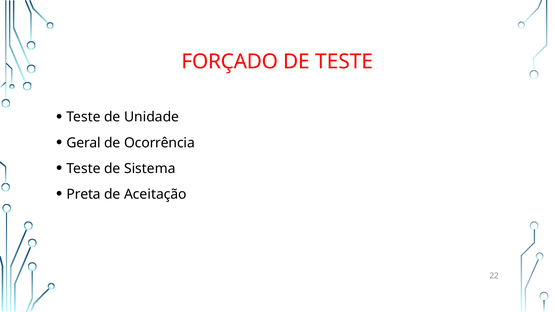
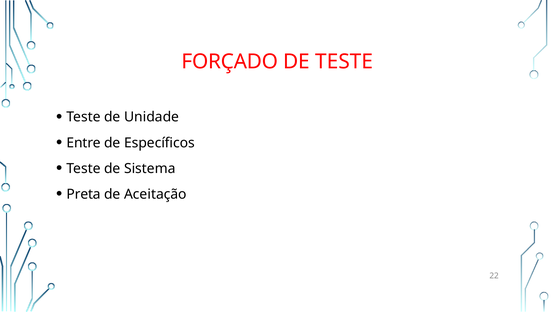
Geral: Geral -> Entre
Ocorrência: Ocorrência -> Específicos
